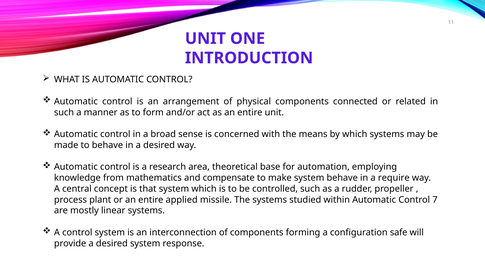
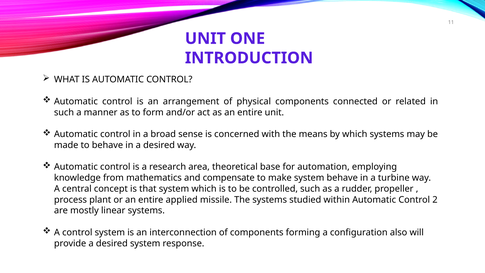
require: require -> turbine
7: 7 -> 2
safe: safe -> also
